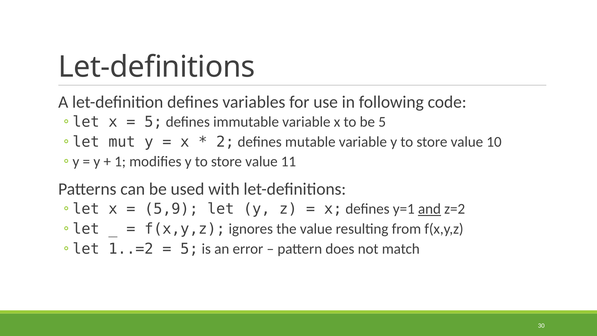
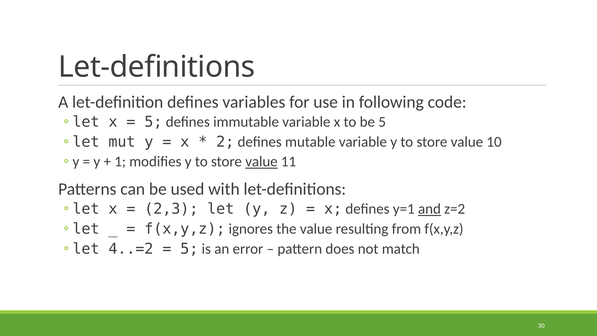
value at (261, 162) underline: none -> present
5,9: 5,9 -> 2,3
1..=2: 1..=2 -> 4..=2
